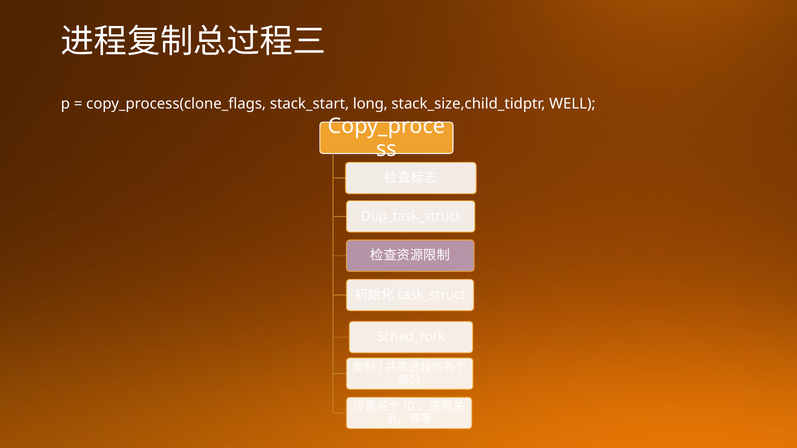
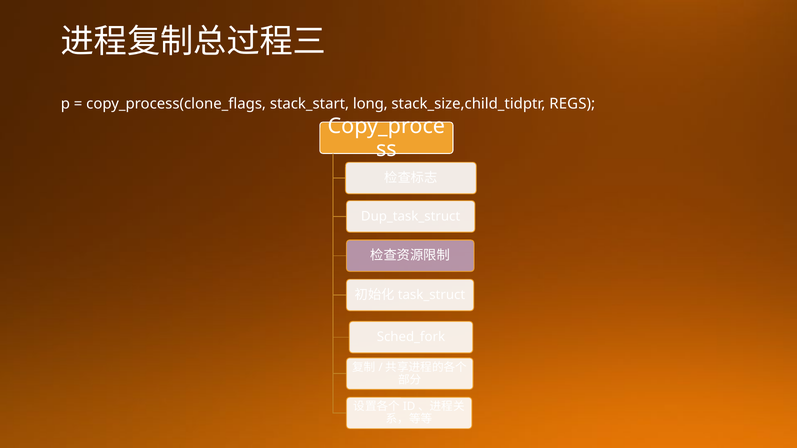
WELL: WELL -> REGS
